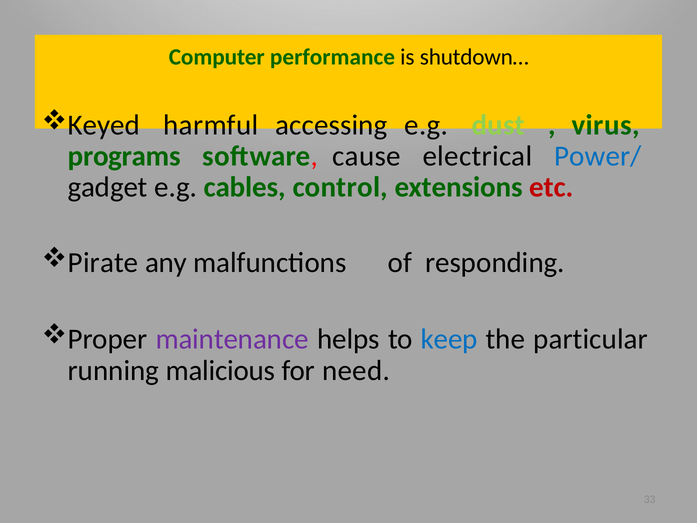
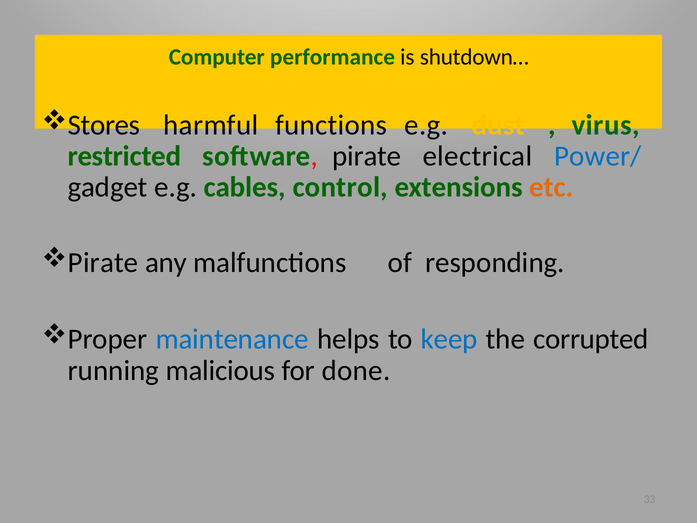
Keyed: Keyed -> Stores
accessing: accessing -> functions
dust colour: light green -> yellow
programs: programs -> restricted
software cause: cause -> pirate
etc colour: red -> orange
maintenance colour: purple -> blue
particular: particular -> corrupted
need: need -> done
